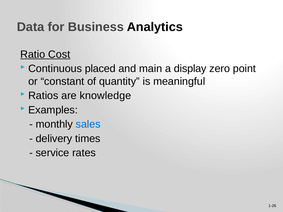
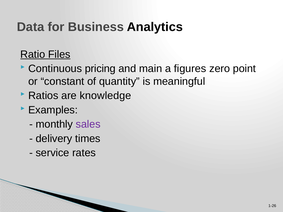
Cost: Cost -> Files
placed: placed -> pricing
display: display -> figures
sales colour: blue -> purple
